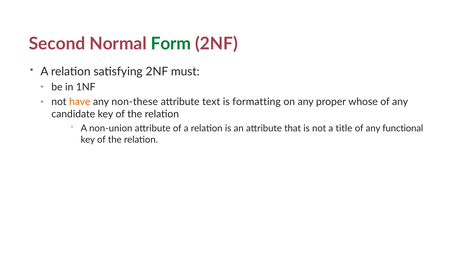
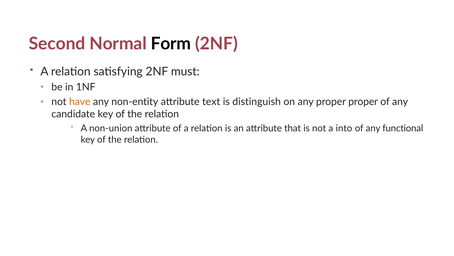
Form colour: green -> black
non-these: non-these -> non-entity
formatting: formatting -> distinguish
proper whose: whose -> proper
title: title -> into
